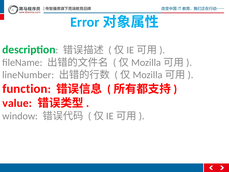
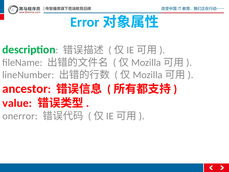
function: function -> ancestor
window: window -> onerror
